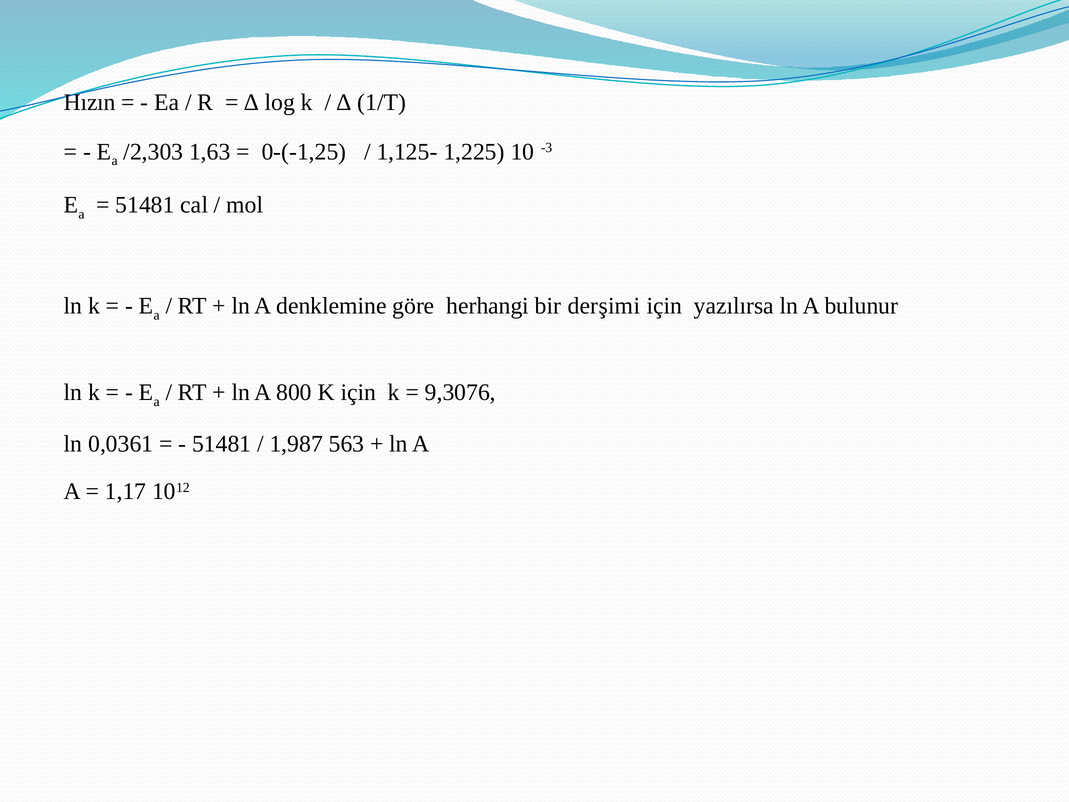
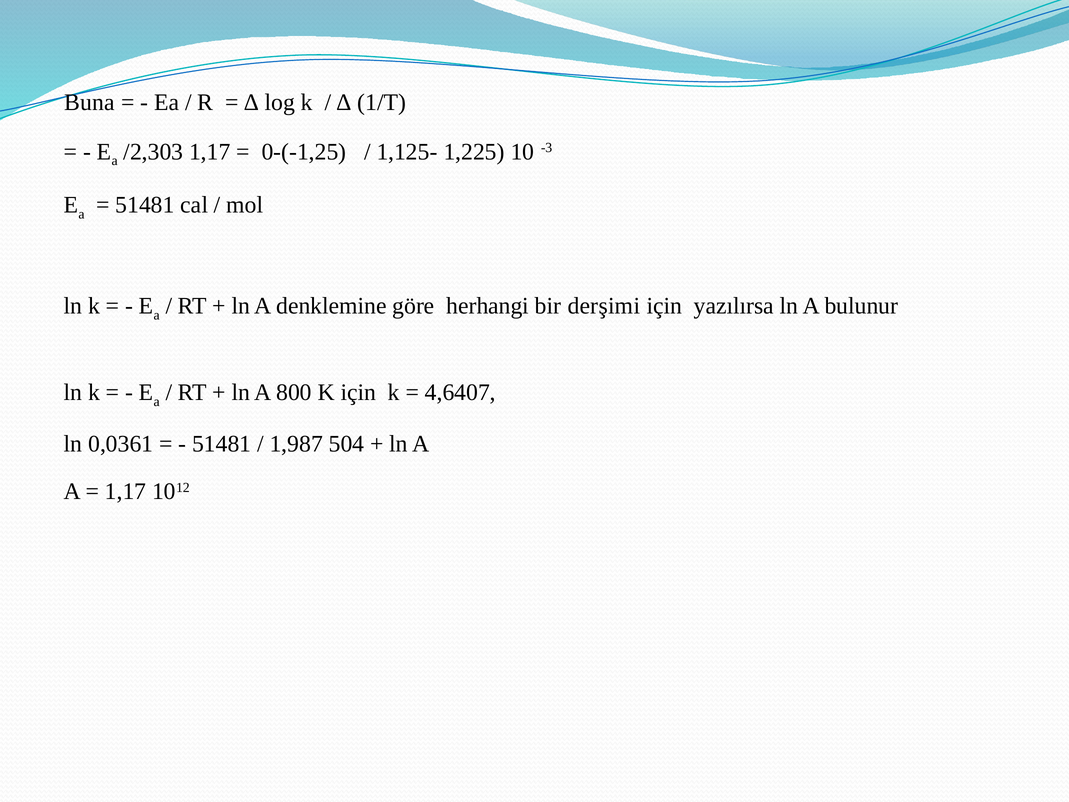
Hızın: Hızın -> Buna
/2,303 1,63: 1,63 -> 1,17
9,3076: 9,3076 -> 4,6407
563: 563 -> 504
